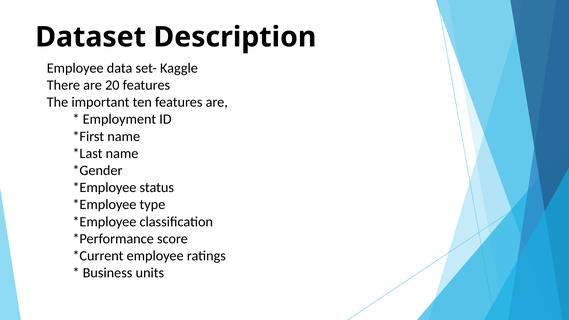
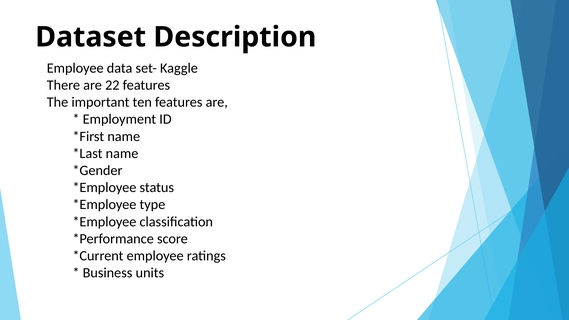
20: 20 -> 22
